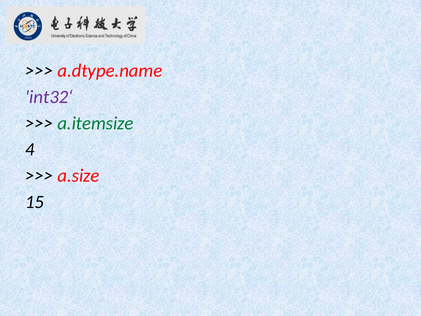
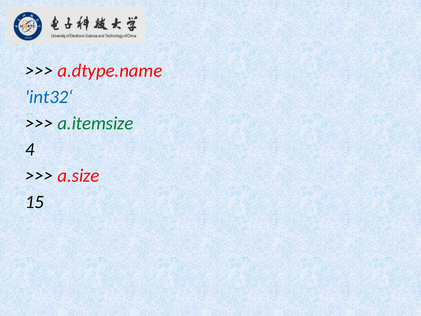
int32‘ colour: purple -> blue
